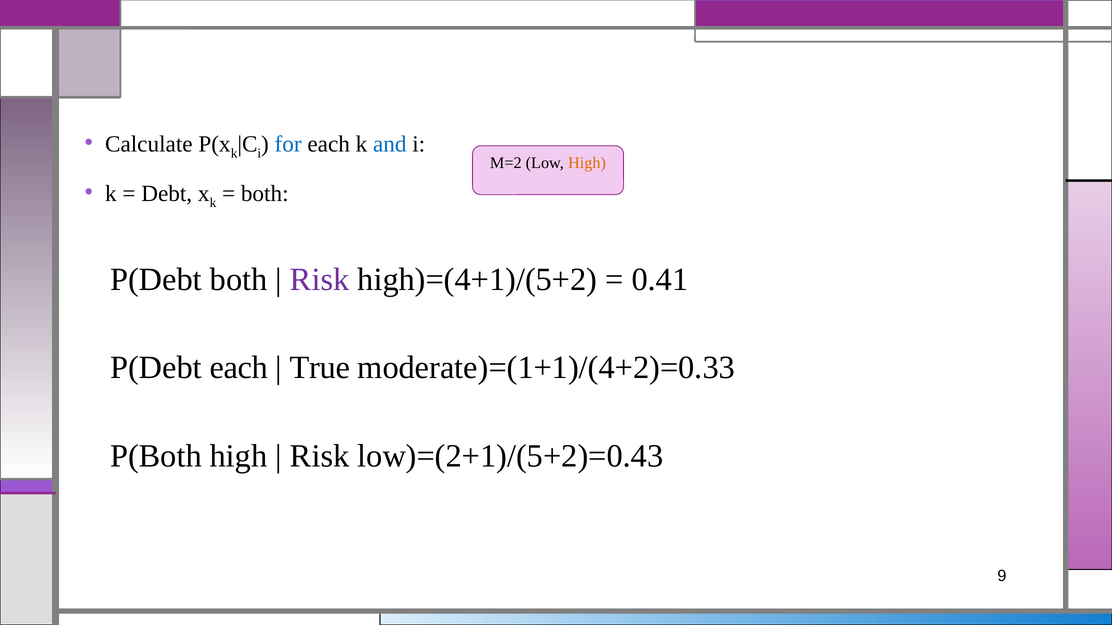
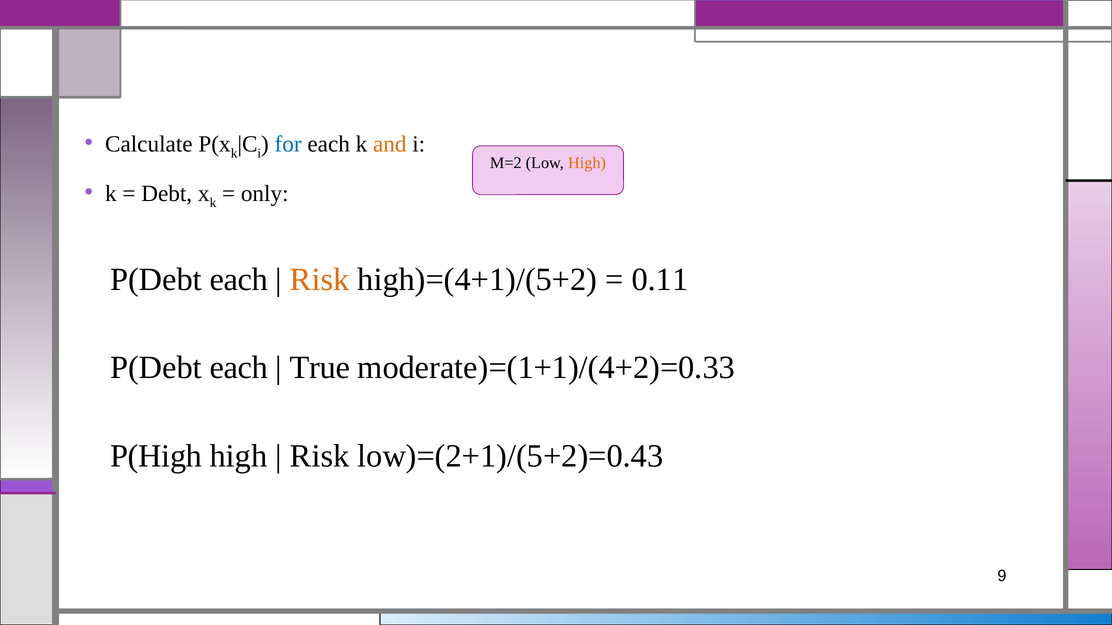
and colour: blue -> orange
both at (265, 194): both -> only
both at (239, 280): both -> each
Risk at (320, 280) colour: purple -> orange
0.41: 0.41 -> 0.11
P(Both: P(Both -> P(High
